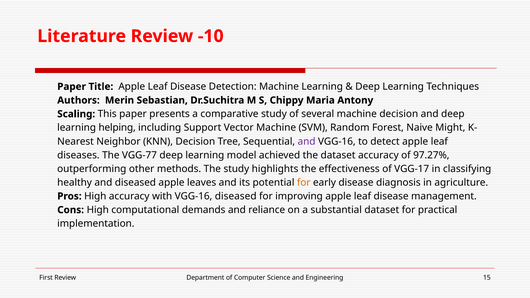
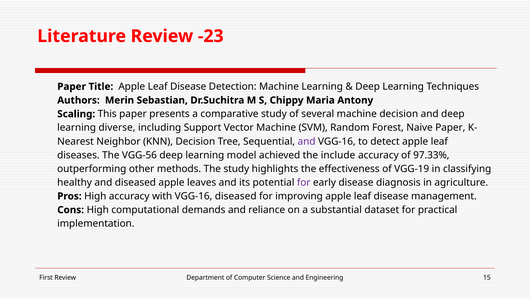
-10: -10 -> -23
helping: helping -> diverse
Naive Might: Might -> Paper
VGG-77: VGG-77 -> VGG-56
the dataset: dataset -> include
97.27%: 97.27% -> 97.33%
VGG-17: VGG-17 -> VGG-19
for at (304, 183) colour: orange -> purple
